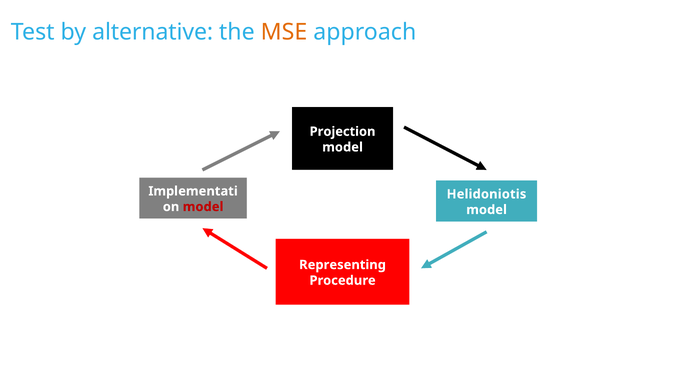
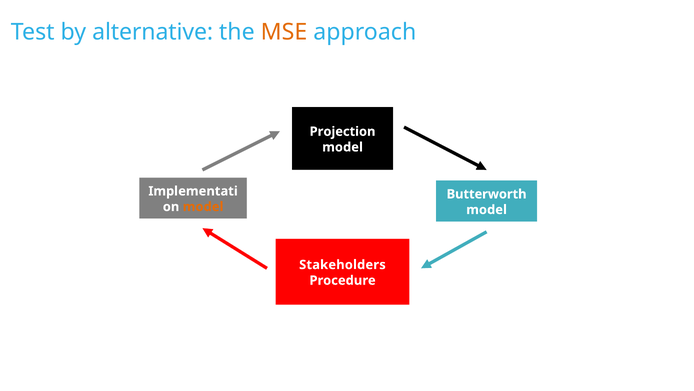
Helidoniotis: Helidoniotis -> Butterworth
model at (203, 206) colour: red -> orange
Representing: Representing -> Stakeholders
